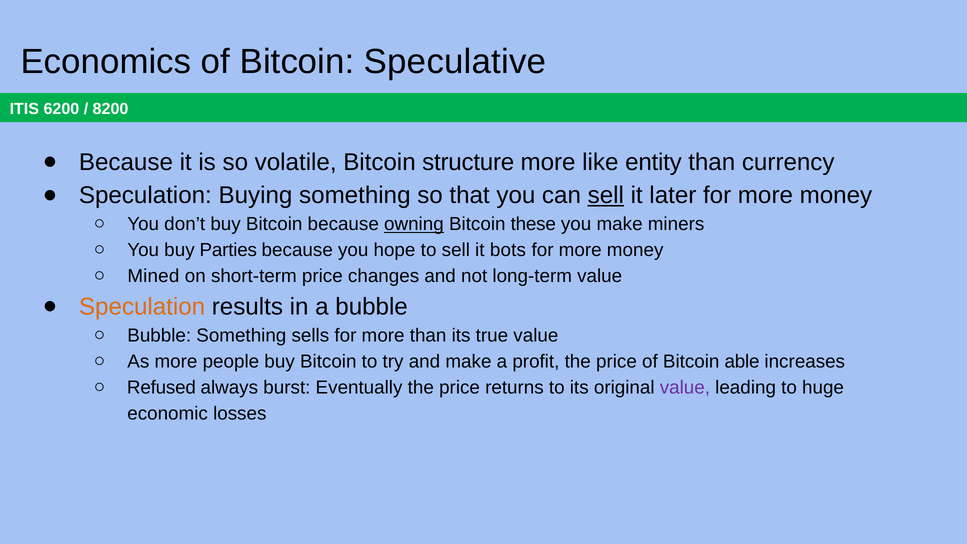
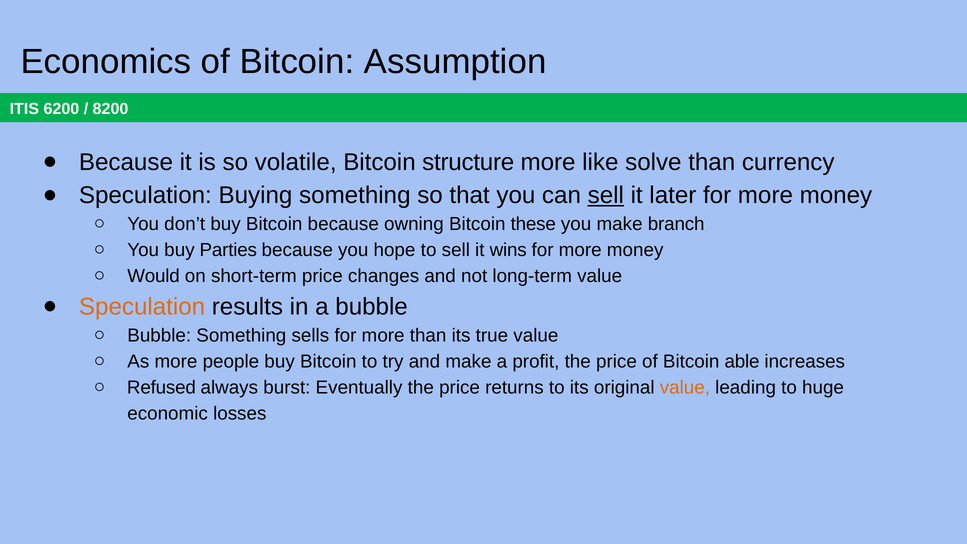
Speculative: Speculative -> Assumption
entity: entity -> solve
owning underline: present -> none
miners: miners -> branch
bots: bots -> wins
Mined: Mined -> Would
value at (685, 388) colour: purple -> orange
